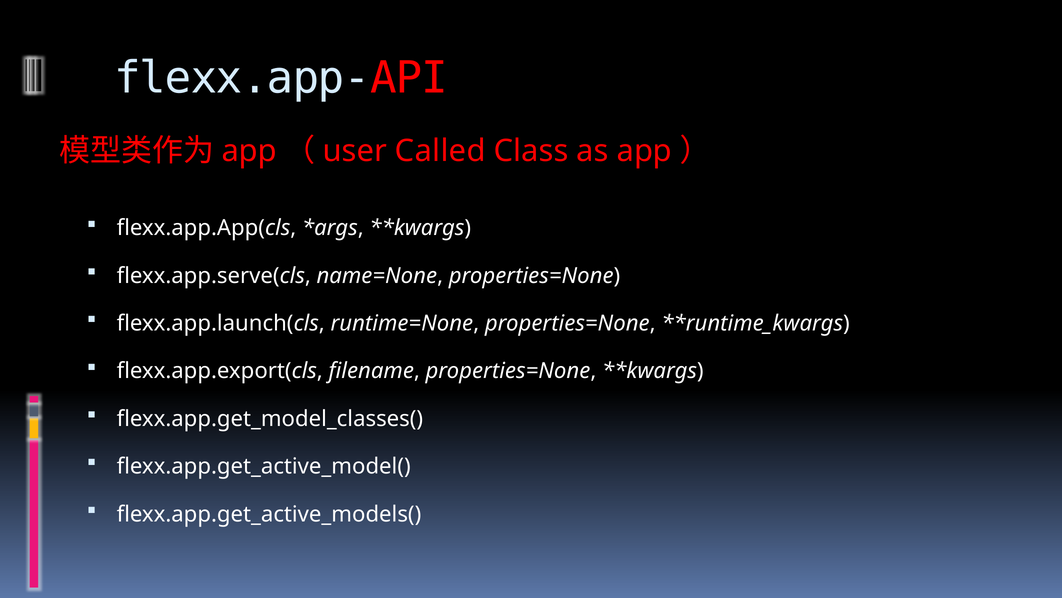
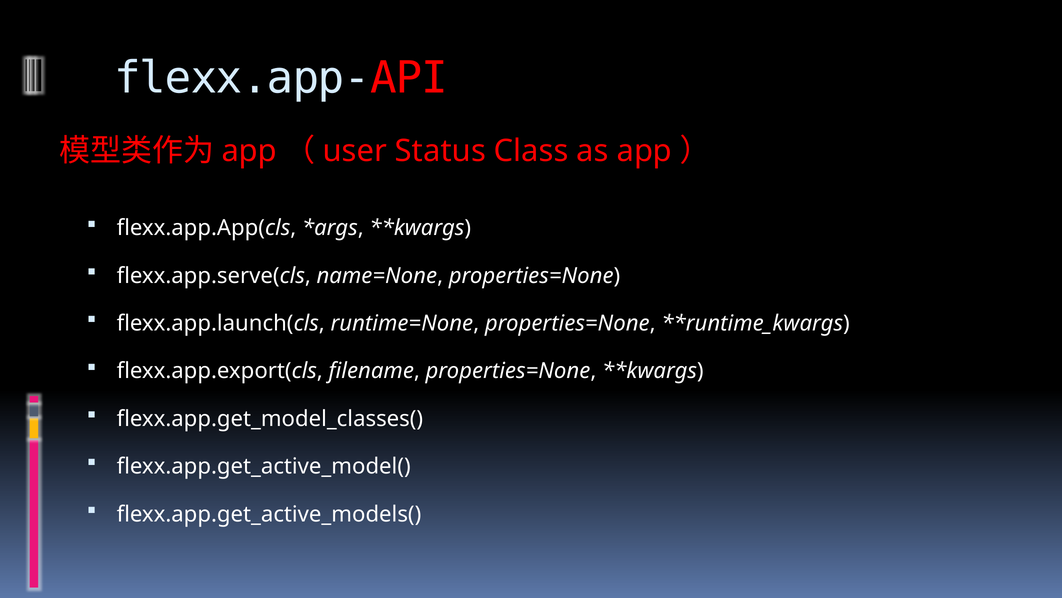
Called: Called -> Status
